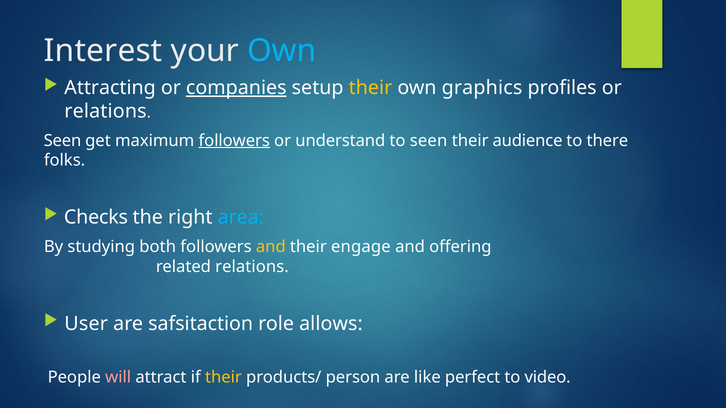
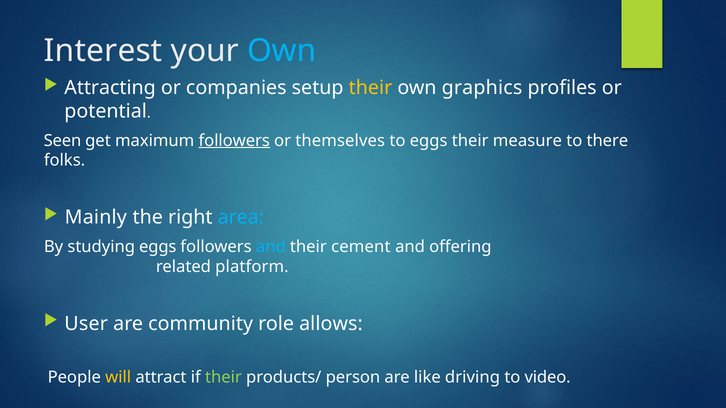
companies underline: present -> none
relations at (106, 112): relations -> potential
understand: understand -> themselves
to seen: seen -> eggs
audience: audience -> measure
Checks: Checks -> Mainly
studying both: both -> eggs
and at (271, 247) colour: yellow -> light blue
engage: engage -> cement
related relations: relations -> platform
safsitaction: safsitaction -> community
will colour: pink -> yellow
their at (223, 378) colour: yellow -> light green
perfect: perfect -> driving
